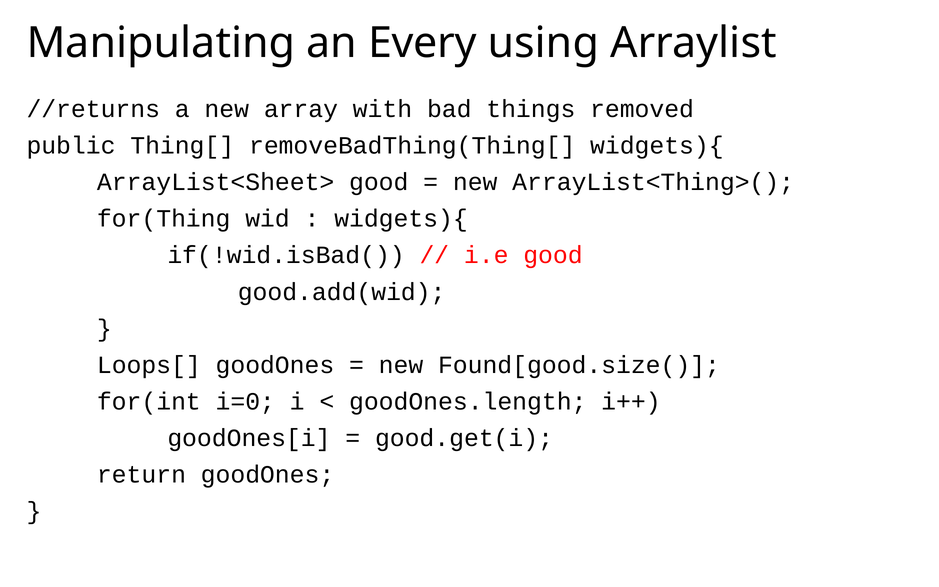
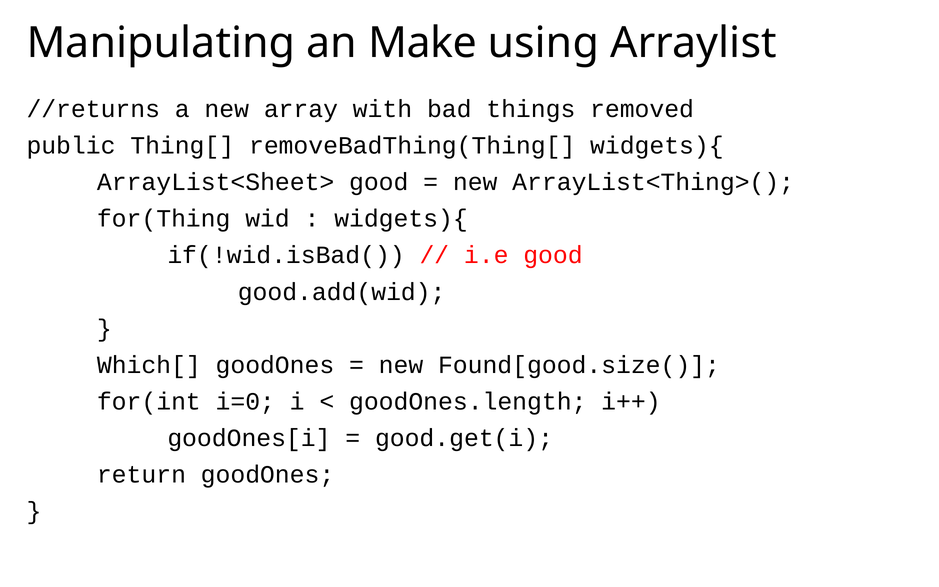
Every: Every -> Make
Loops[: Loops[ -> Which[
